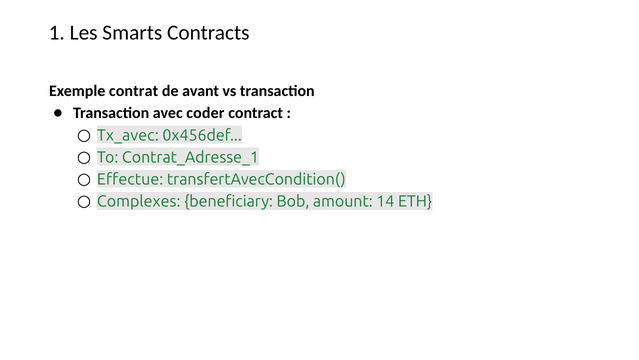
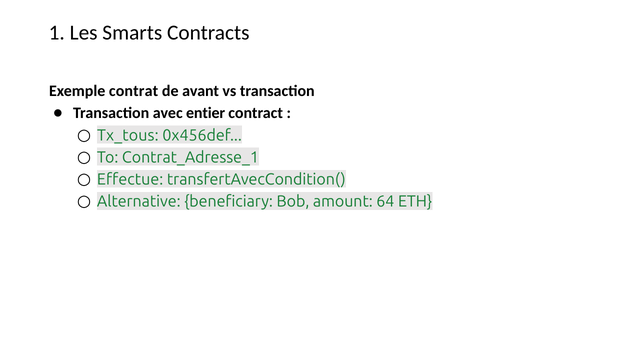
coder: coder -> entier
Tx_avec: Tx_avec -> Tx_tous
Complexes: Complexes -> Alternative
14: 14 -> 64
